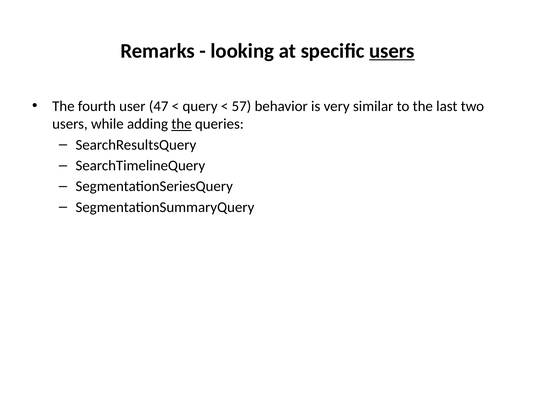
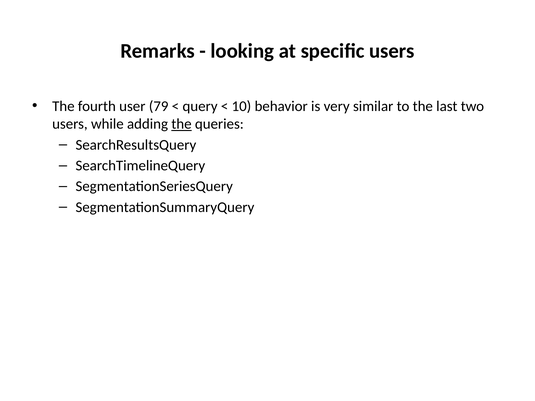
users at (392, 51) underline: present -> none
47: 47 -> 79
57: 57 -> 10
